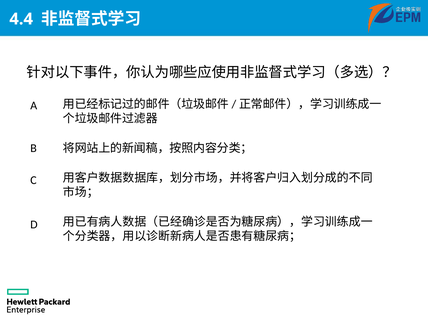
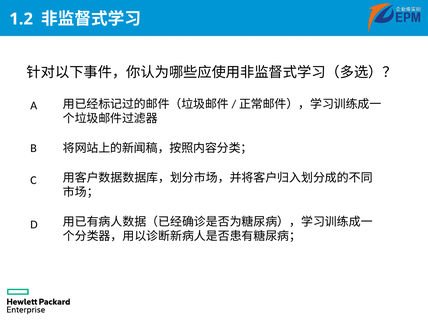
4.4: 4.4 -> 1.2
